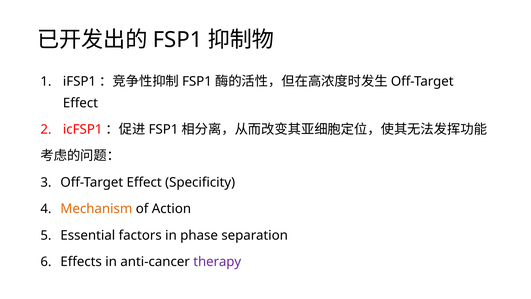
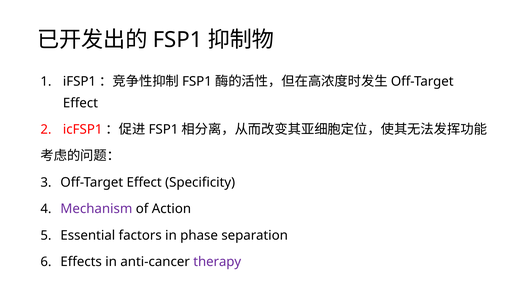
Mechanism colour: orange -> purple
